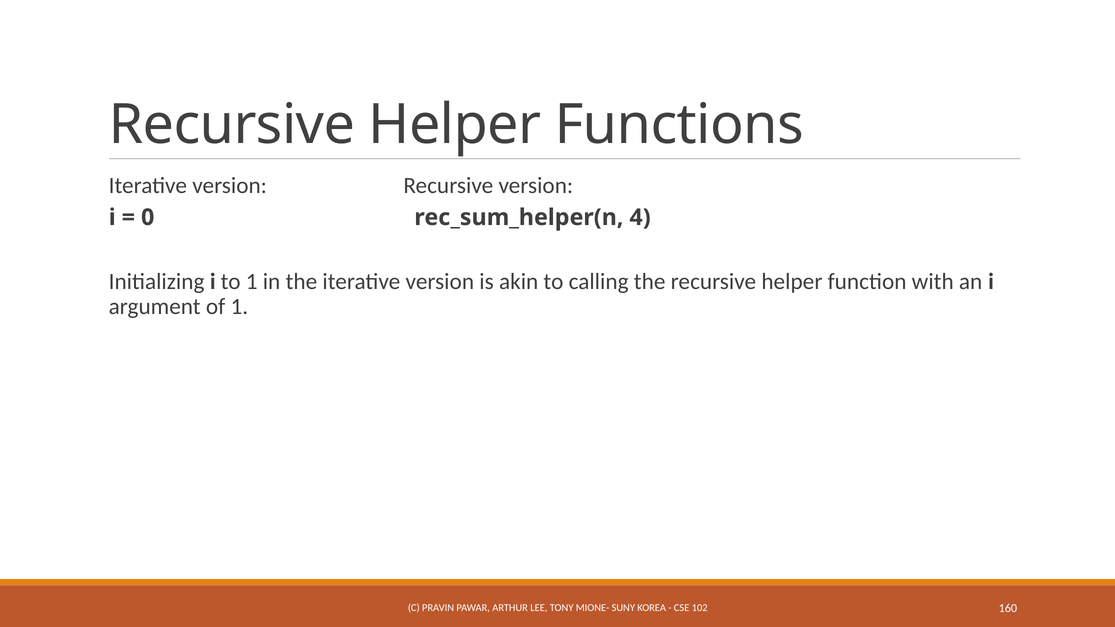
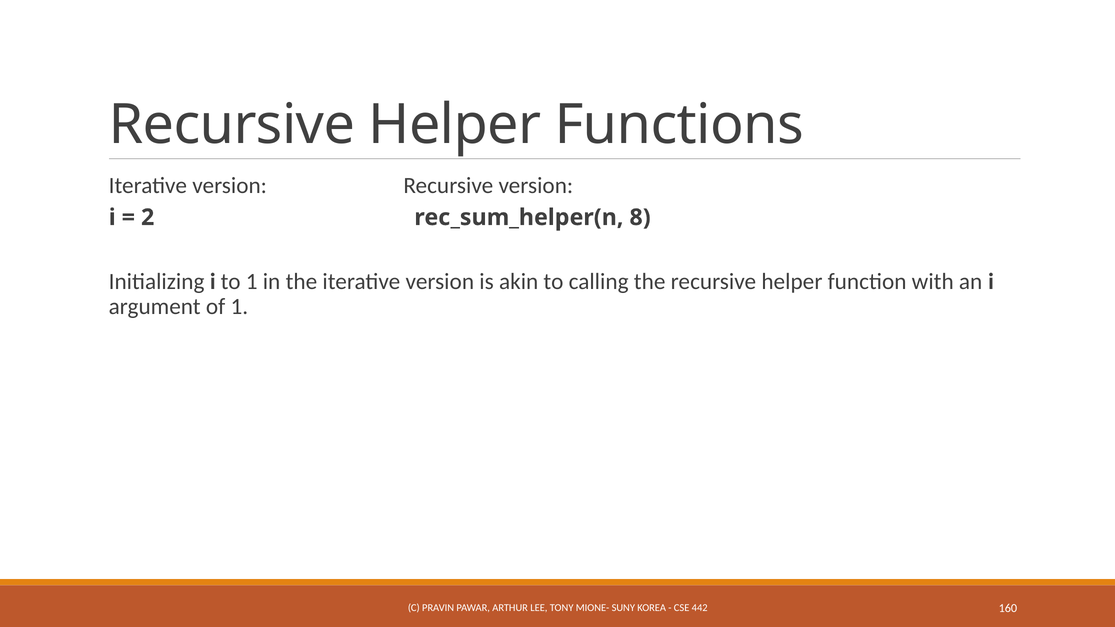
0: 0 -> 2
4: 4 -> 8
102: 102 -> 442
